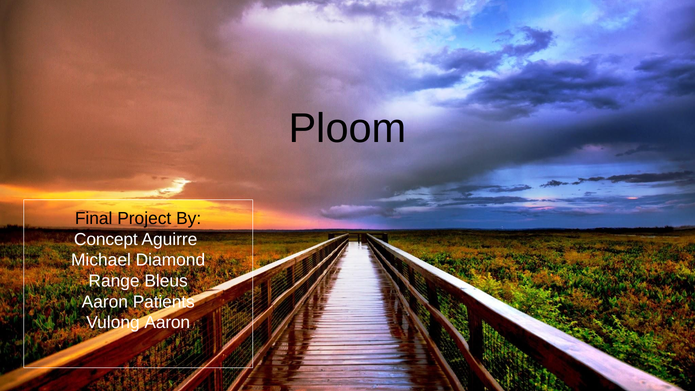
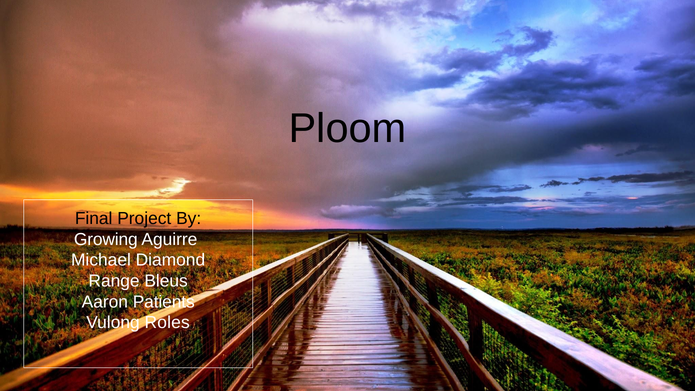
Concept: Concept -> Growing
Vulong Aaron: Aaron -> Roles
